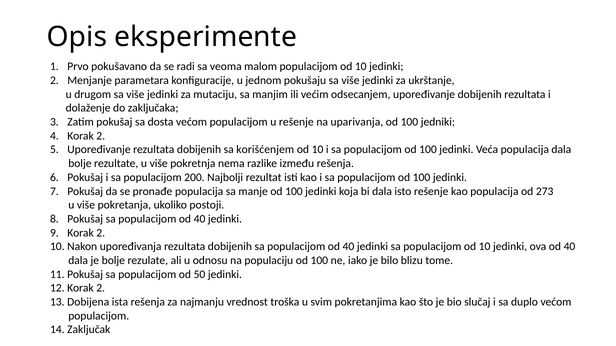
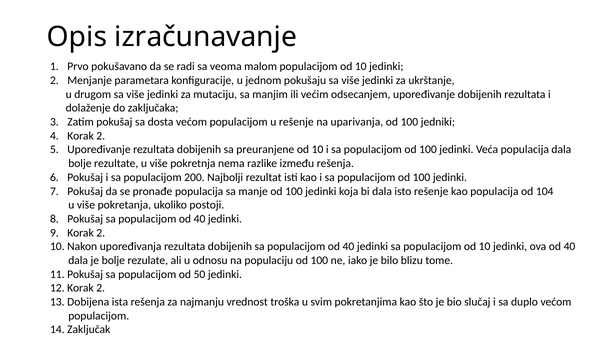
eksperimente: eksperimente -> izračunavanje
korišćenjem: korišćenjem -> preuranjene
273: 273 -> 104
